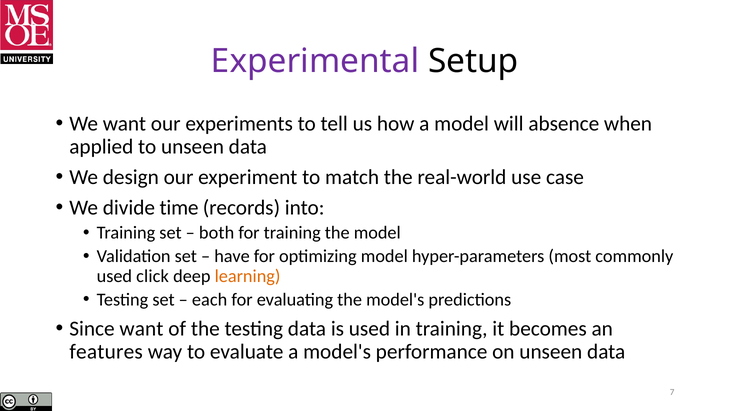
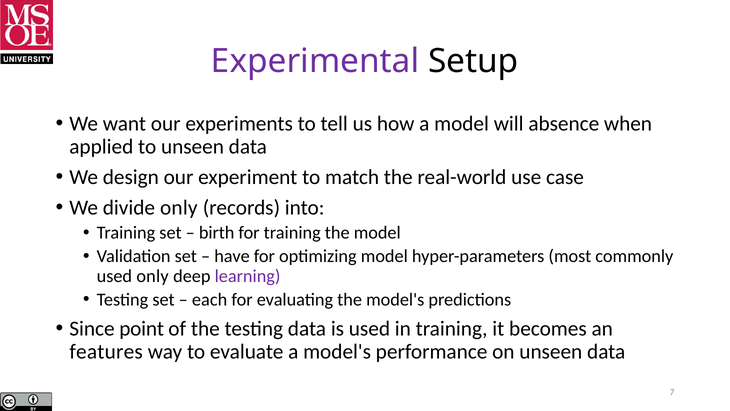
divide time: time -> only
both: both -> birth
used click: click -> only
learning colour: orange -> purple
Since want: want -> point
